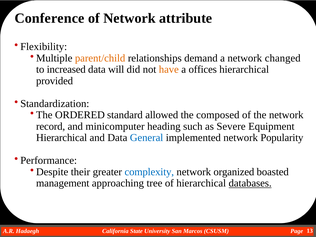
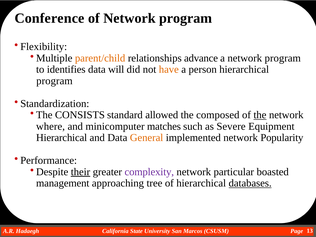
of Network attribute: attribute -> program
demand: demand -> advance
a network changed: changed -> program
increased: increased -> identifies
offices: offices -> person
provided at (55, 81): provided -> program
ORDERED: ORDERED -> CONSISTS
the at (260, 115) underline: none -> present
record: record -> where
heading: heading -> matches
General colour: blue -> orange
their underline: none -> present
complexity colour: blue -> purple
organized: organized -> particular
